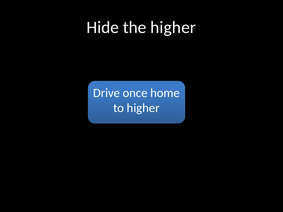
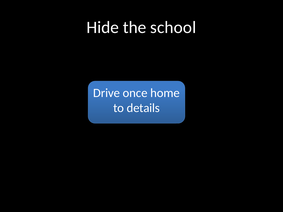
the higher: higher -> school
to higher: higher -> details
